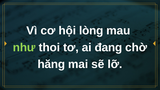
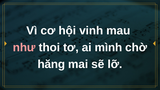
lòng: lòng -> vinh
như colour: light green -> pink
đang: đang -> mình
